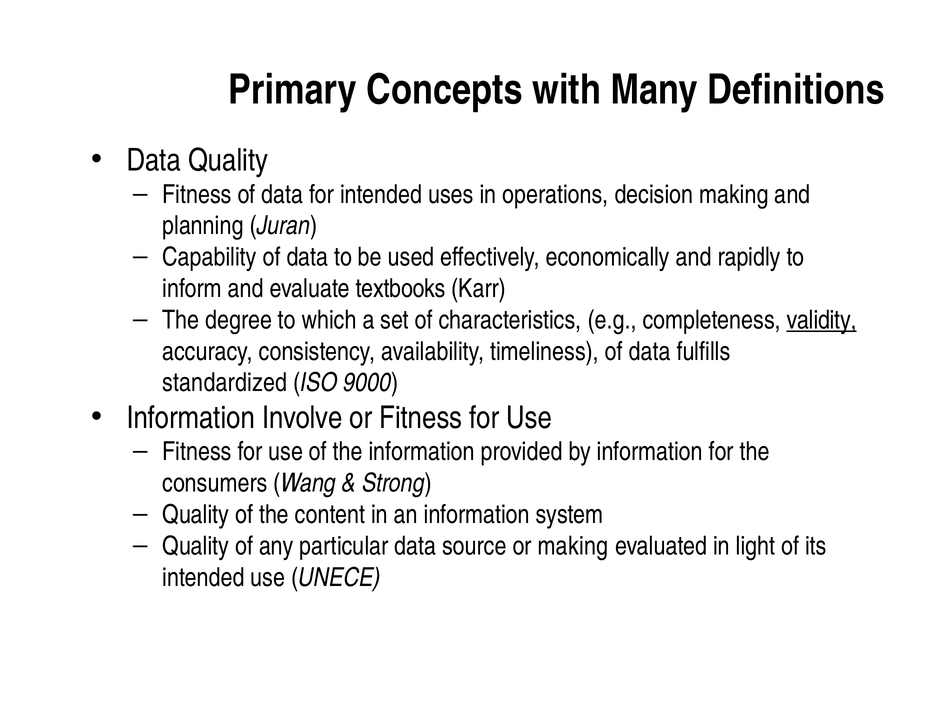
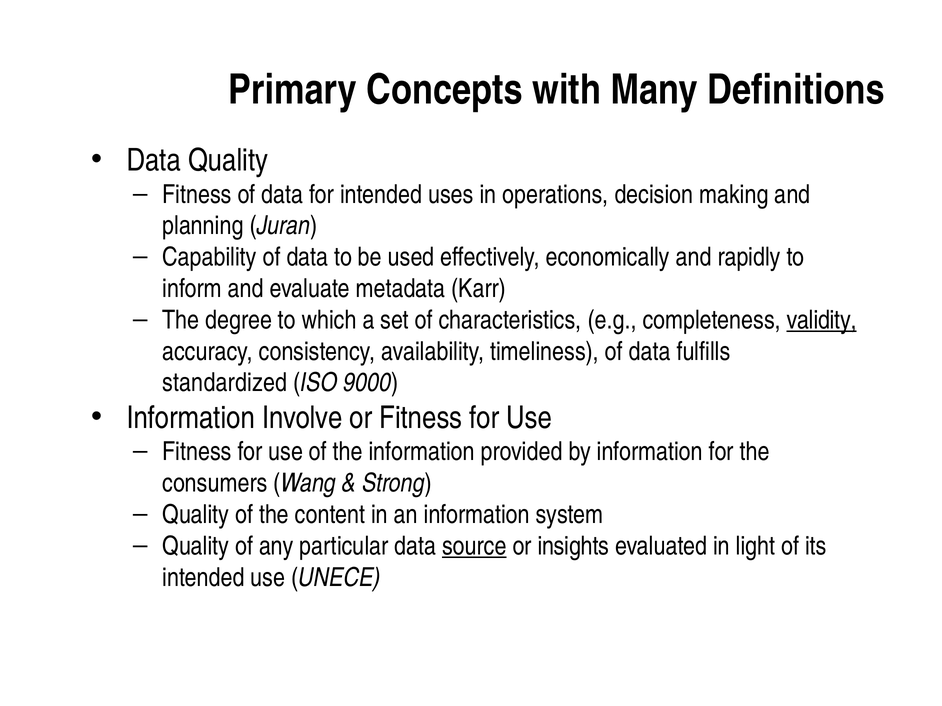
textbooks: textbooks -> metadata
source underline: none -> present
or making: making -> insights
